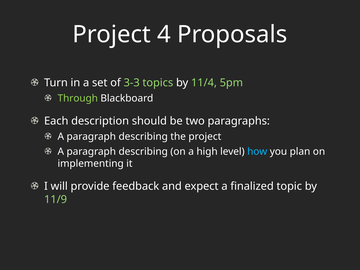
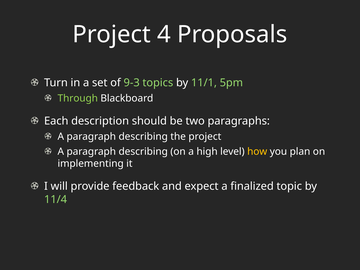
3-3: 3-3 -> 9-3
11/4: 11/4 -> 11/1
how colour: light blue -> yellow
11/9: 11/9 -> 11/4
